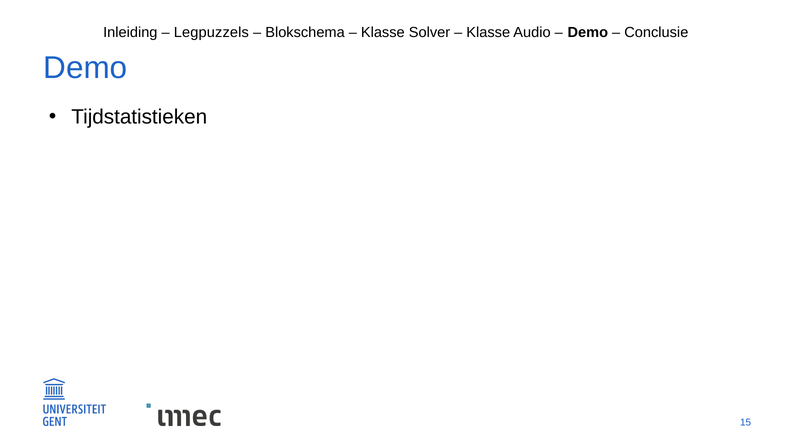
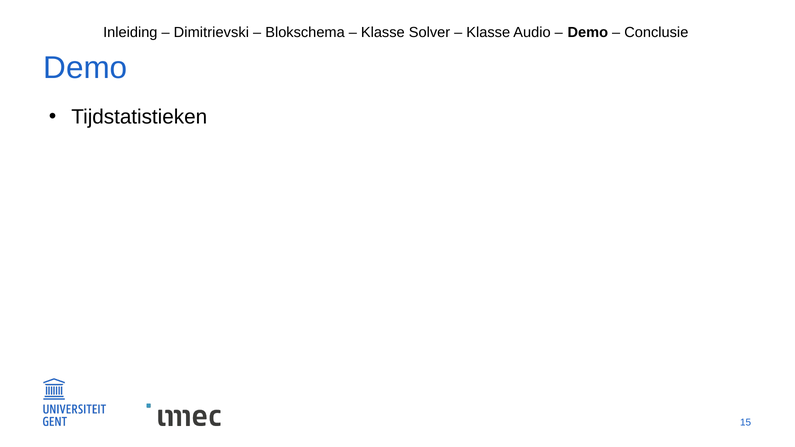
Legpuzzels: Legpuzzels -> Dimitrievski
